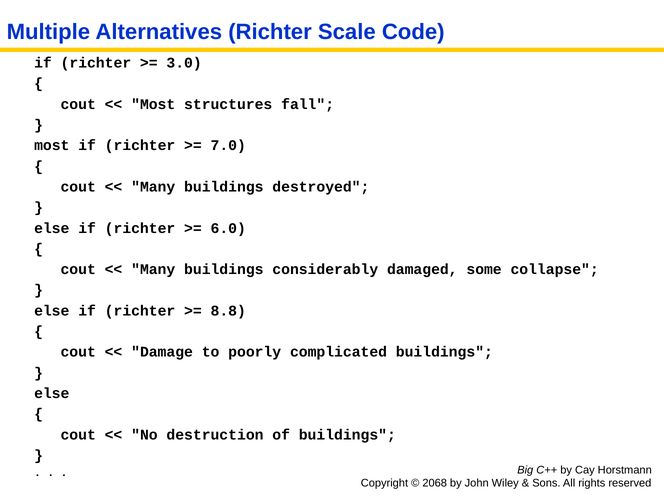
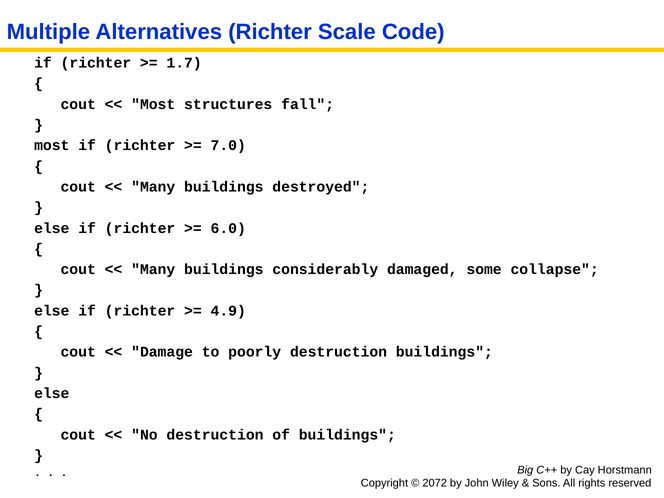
3.0: 3.0 -> 1.7
8.8: 8.8 -> 4.9
poorly complicated: complicated -> destruction
2068: 2068 -> 2072
